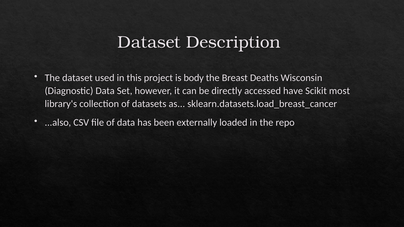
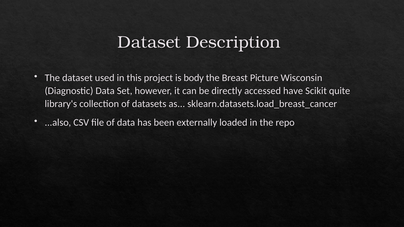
Deaths: Deaths -> Picture
most: most -> quite
